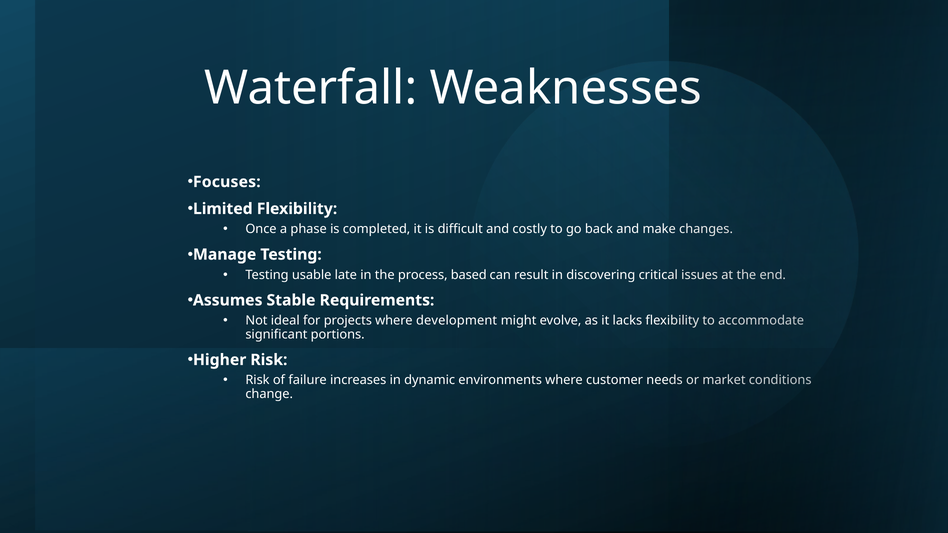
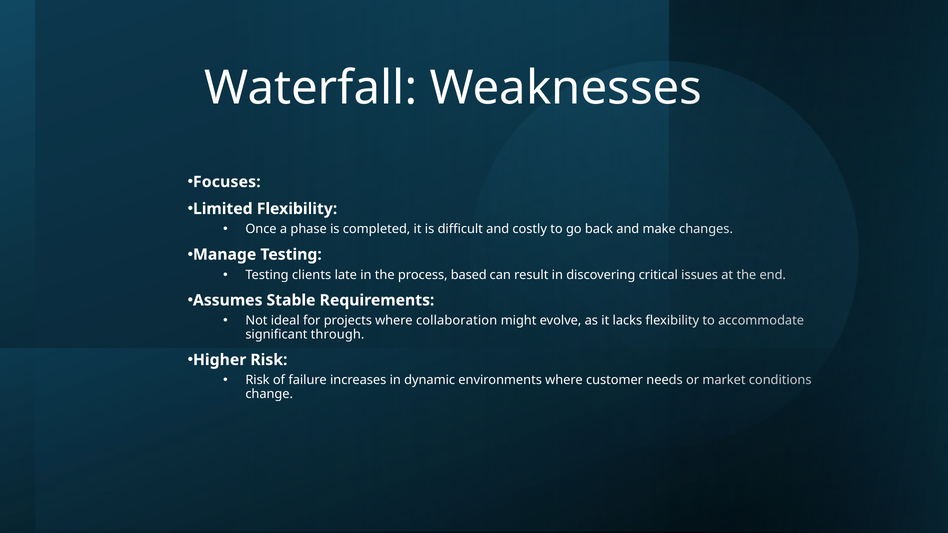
usable: usable -> clients
development: development -> collaboration
portions: portions -> through
